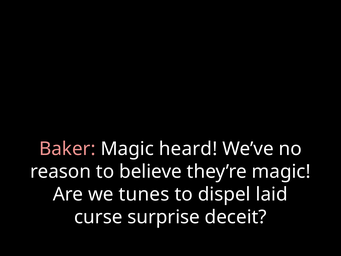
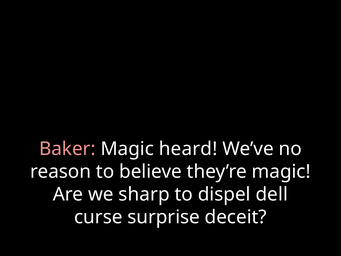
tunes: tunes -> sharp
laid: laid -> dell
